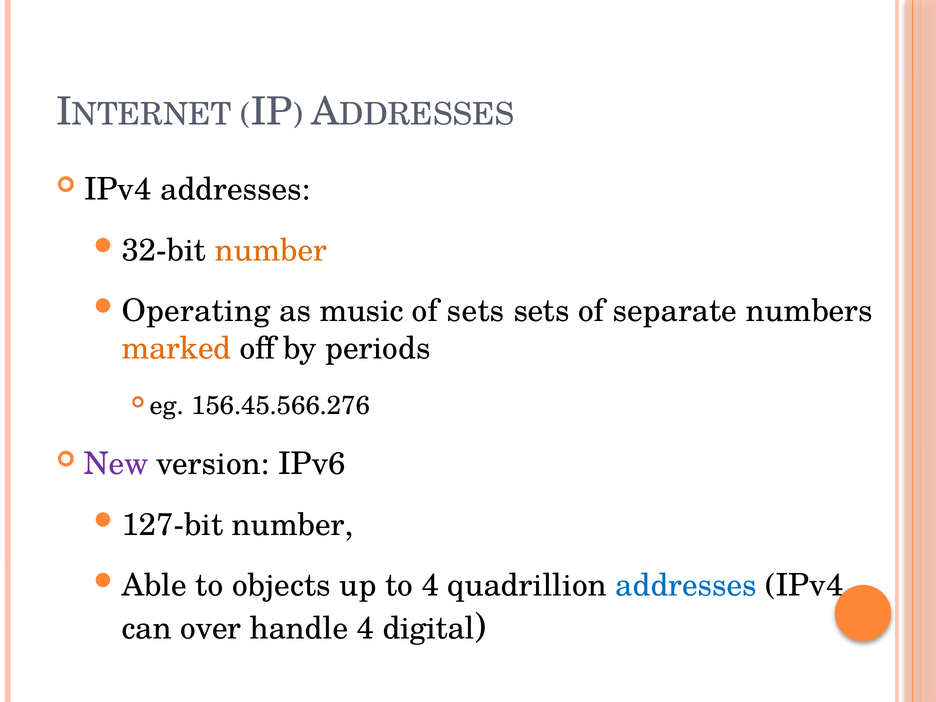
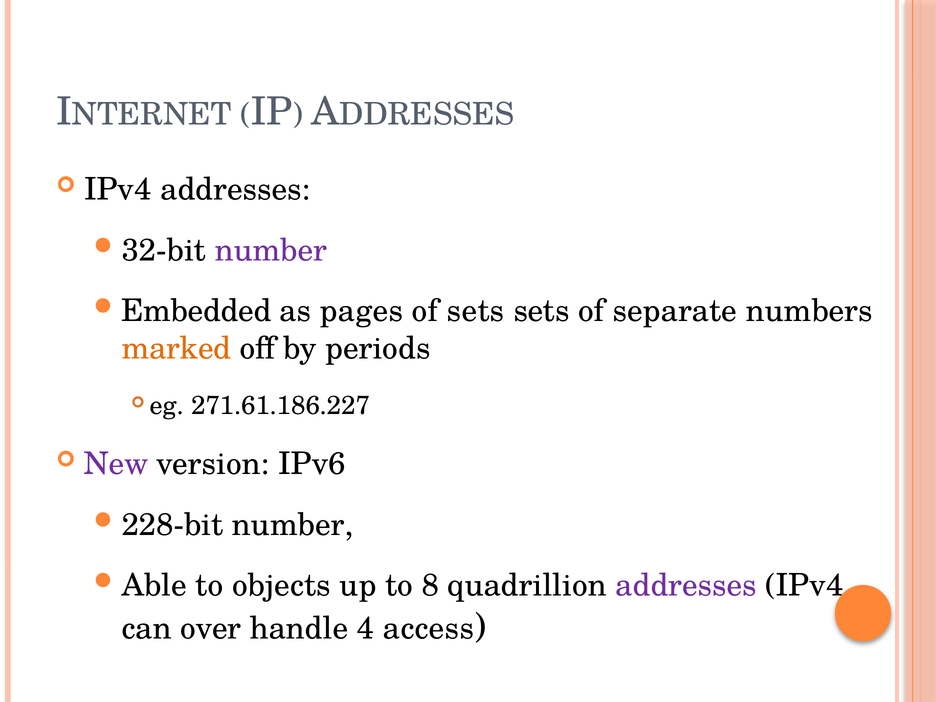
number at (271, 250) colour: orange -> purple
Operating: Operating -> Embedded
music: music -> pages
156.45.566.276: 156.45.566.276 -> 271.61.186.227
127-bit: 127-bit -> 228-bit
to 4: 4 -> 8
addresses at (686, 586) colour: blue -> purple
digital: digital -> access
